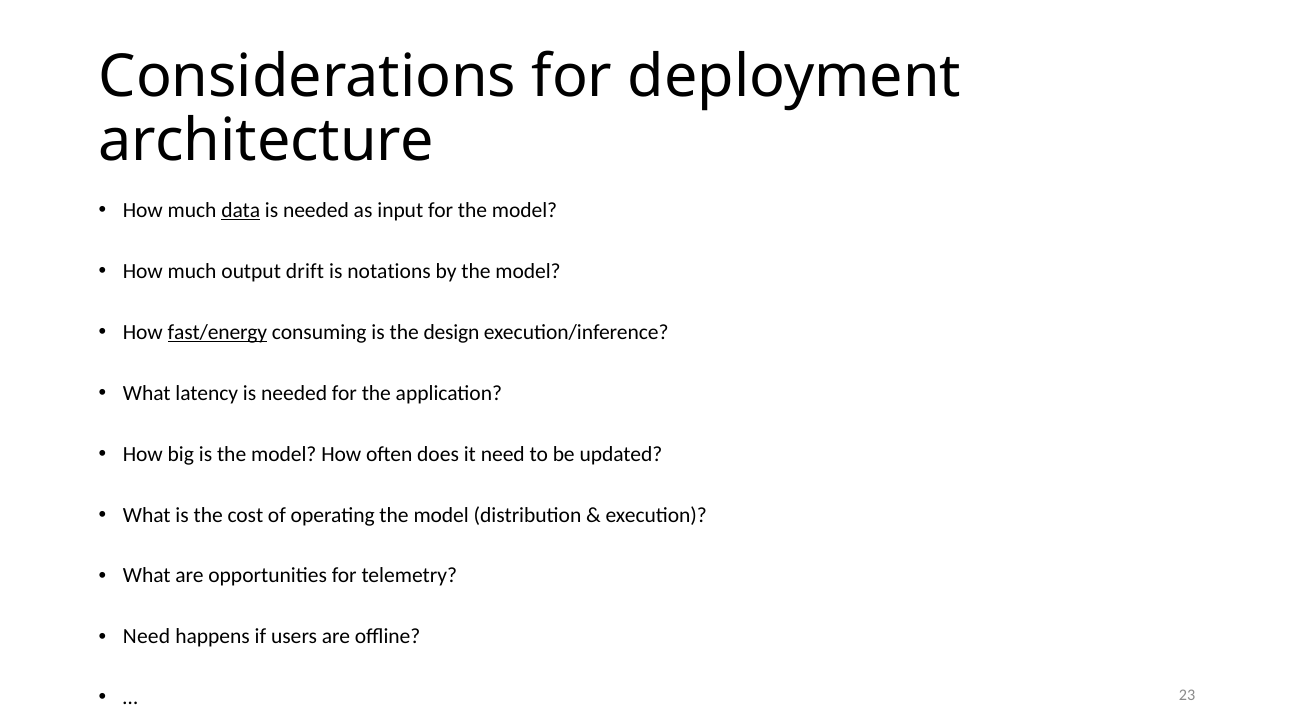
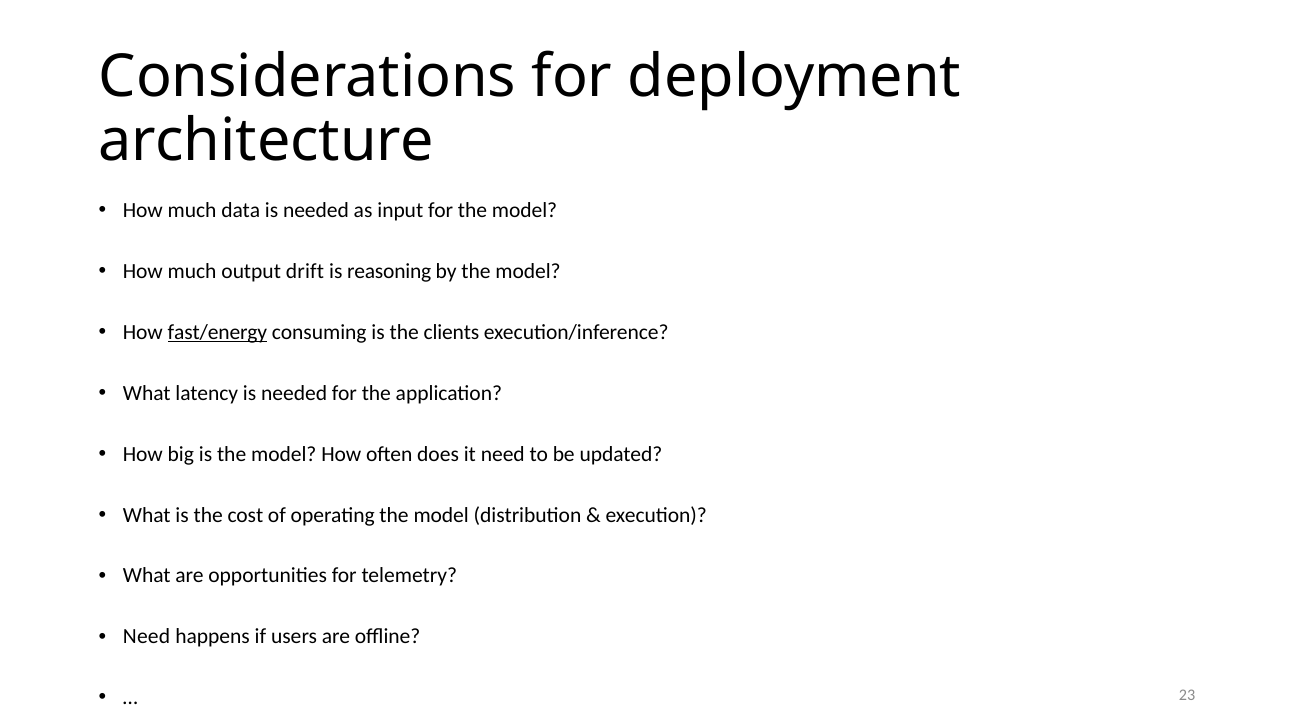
data underline: present -> none
notations: notations -> reasoning
design: design -> clients
